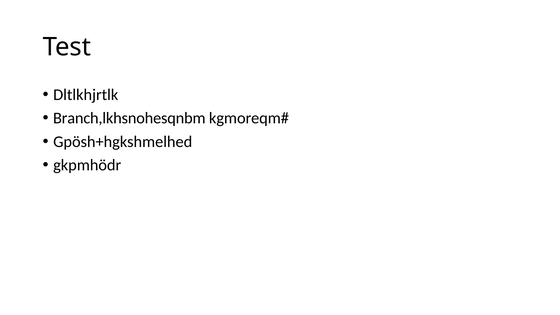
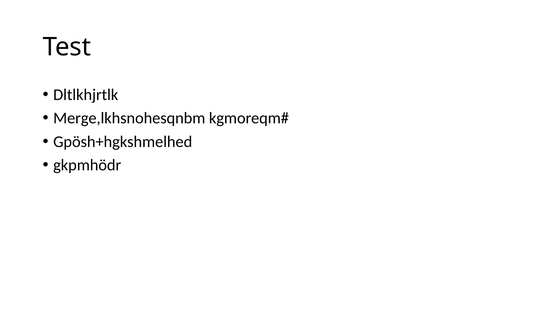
Branch,lkhsnohesqnbm: Branch,lkhsnohesqnbm -> Merge,lkhsnohesqnbm
